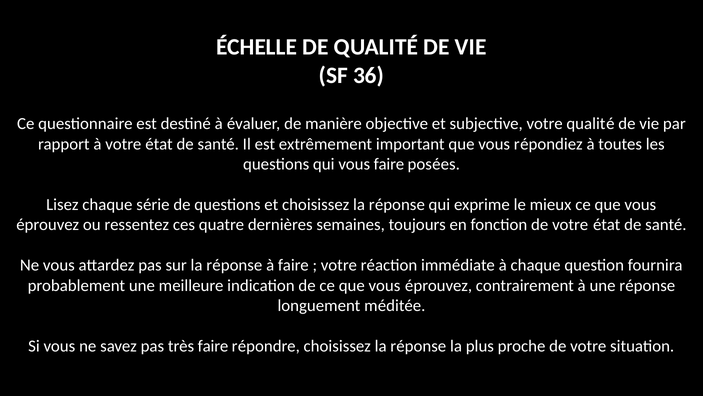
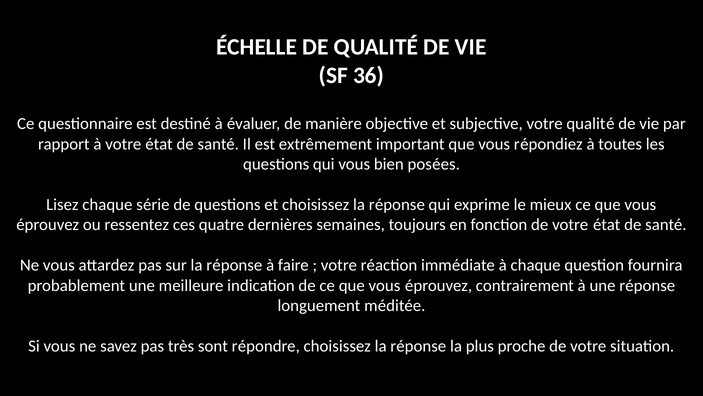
vous faire: faire -> bien
très faire: faire -> sont
